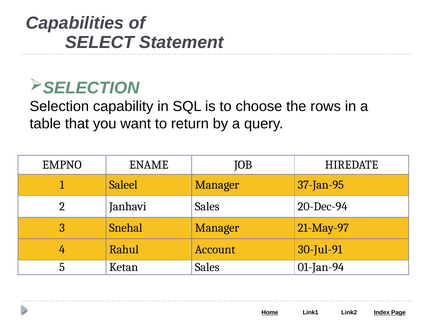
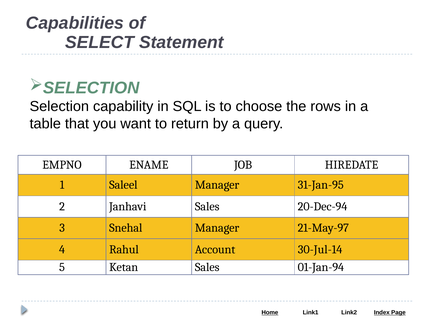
37-Jan-95: 37-Jan-95 -> 31-Jan-95
30-Jul-91: 30-Jul-91 -> 30-Jul-14
